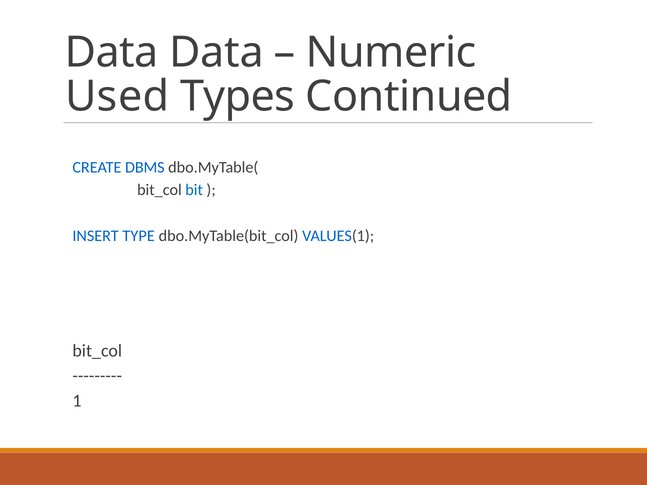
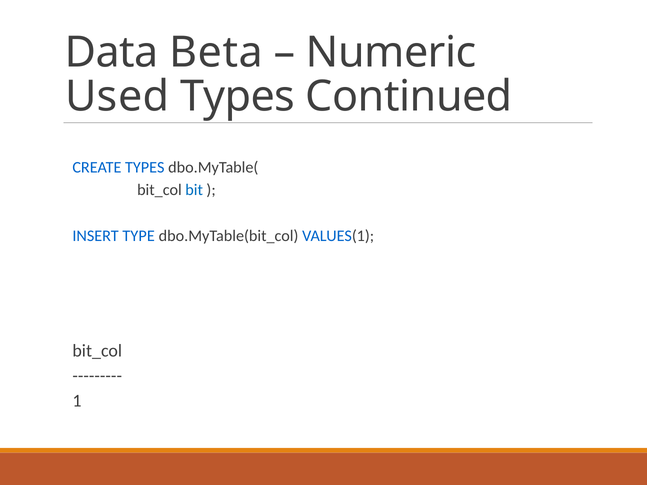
Data Data: Data -> Beta
CREATE DBMS: DBMS -> TYPES
